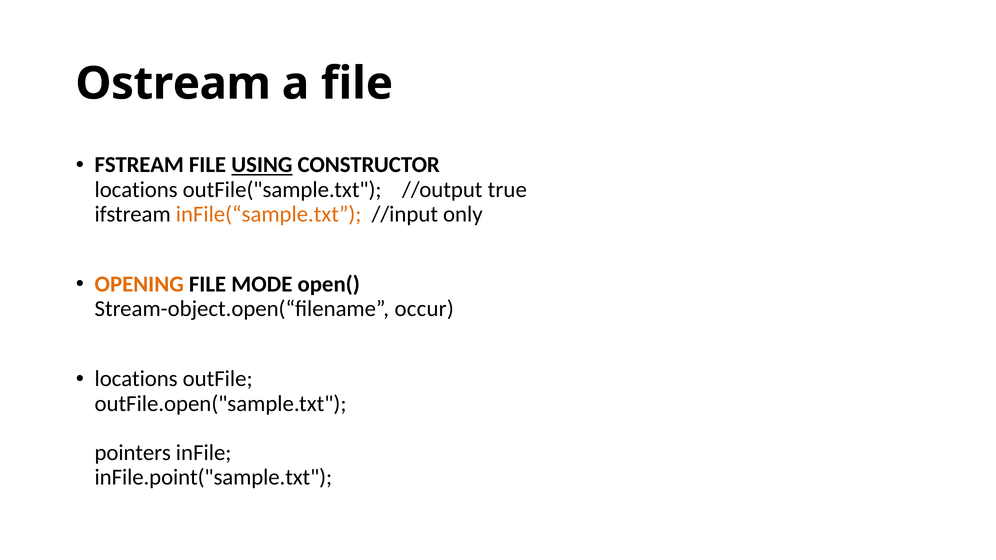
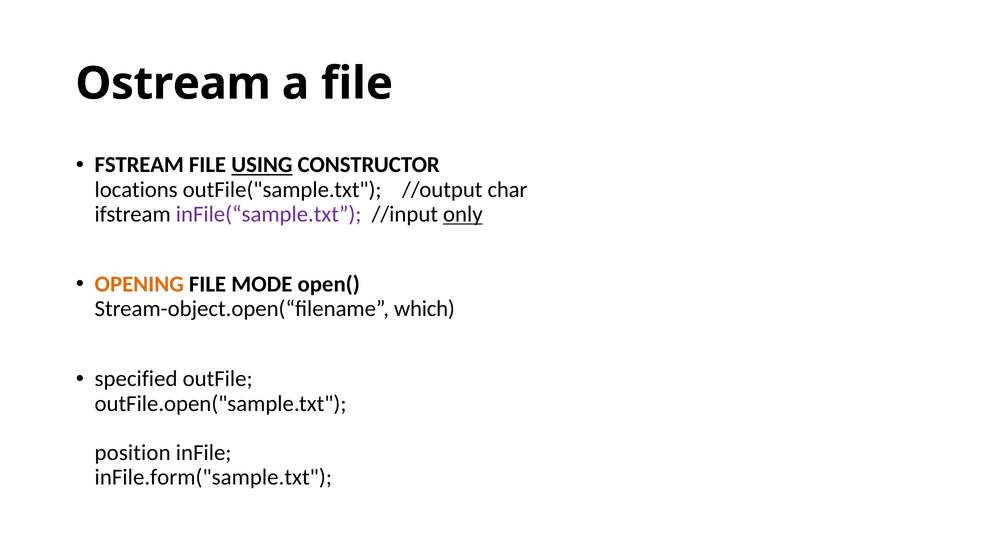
true: true -> char
inFile(“sample.txt colour: orange -> purple
only underline: none -> present
occur: occur -> which
locations at (136, 379): locations -> specified
pointers: pointers -> position
inFile.point("sample.txt: inFile.point("sample.txt -> inFile.form("sample.txt
